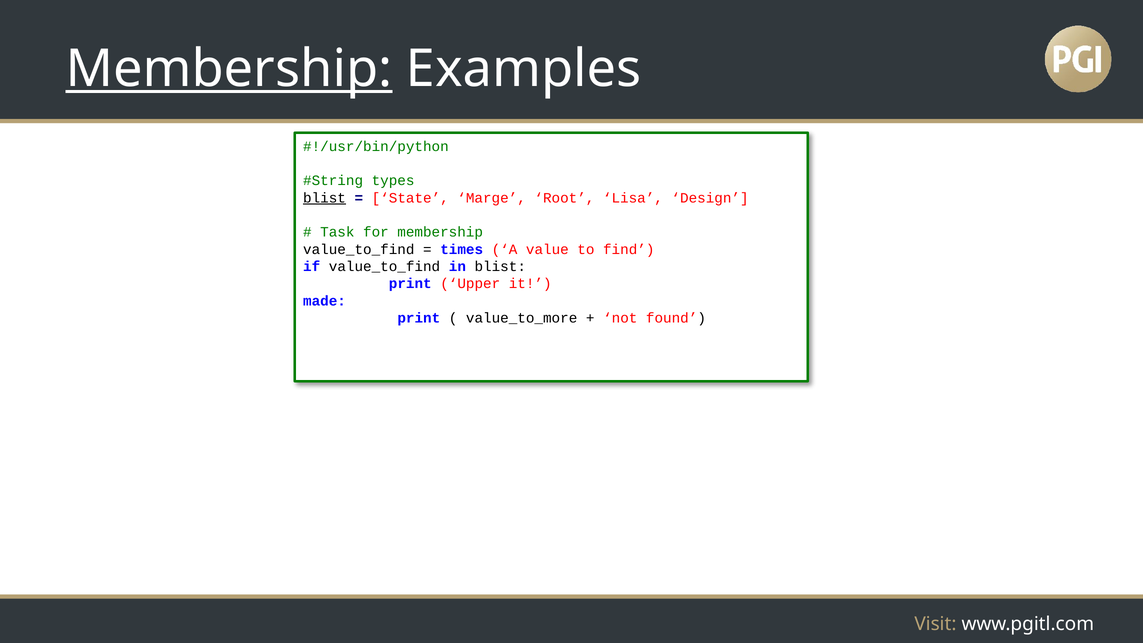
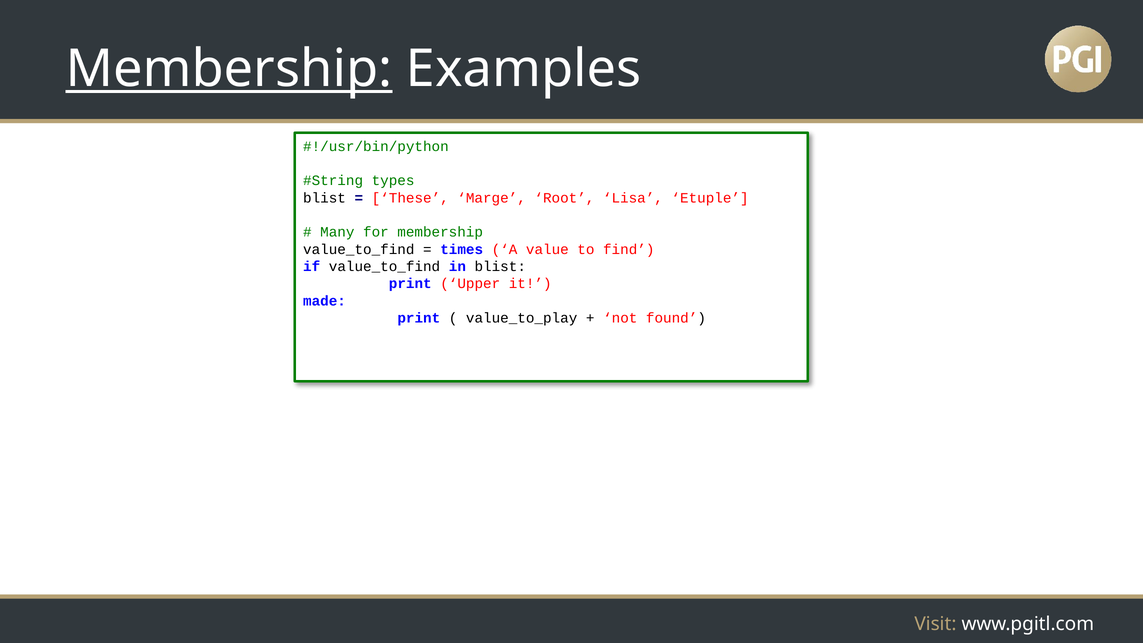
blist at (325, 198) underline: present -> none
State: State -> These
Design: Design -> Etuple
Task: Task -> Many
value_to_more: value_to_more -> value_to_play
